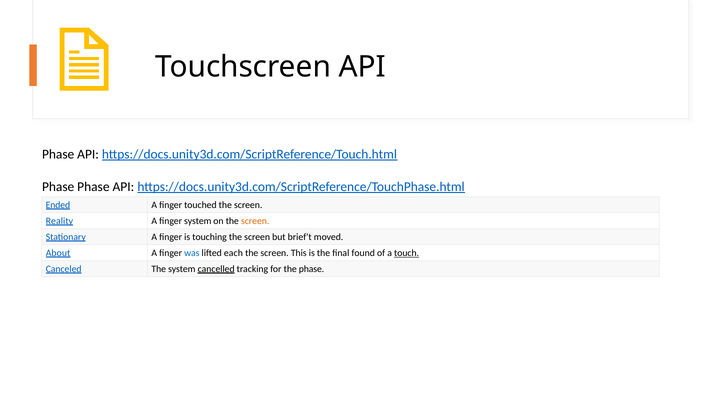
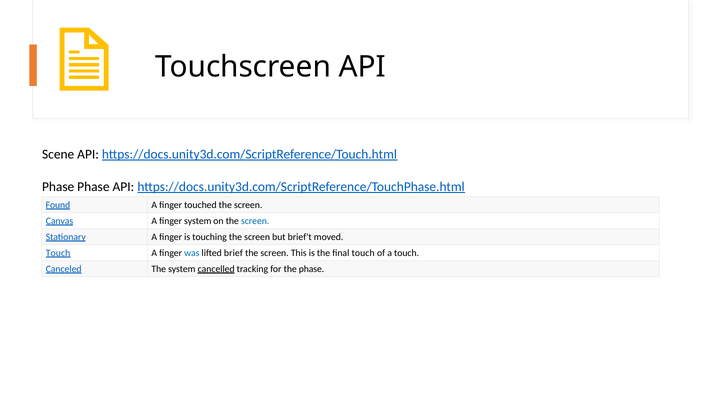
Phase at (58, 154): Phase -> Scene
Ended: Ended -> Found
Reality: Reality -> Canvas
screen at (255, 221) colour: orange -> blue
About at (58, 253): About -> Touch
each: each -> brief
final found: found -> touch
touch at (407, 253) underline: present -> none
